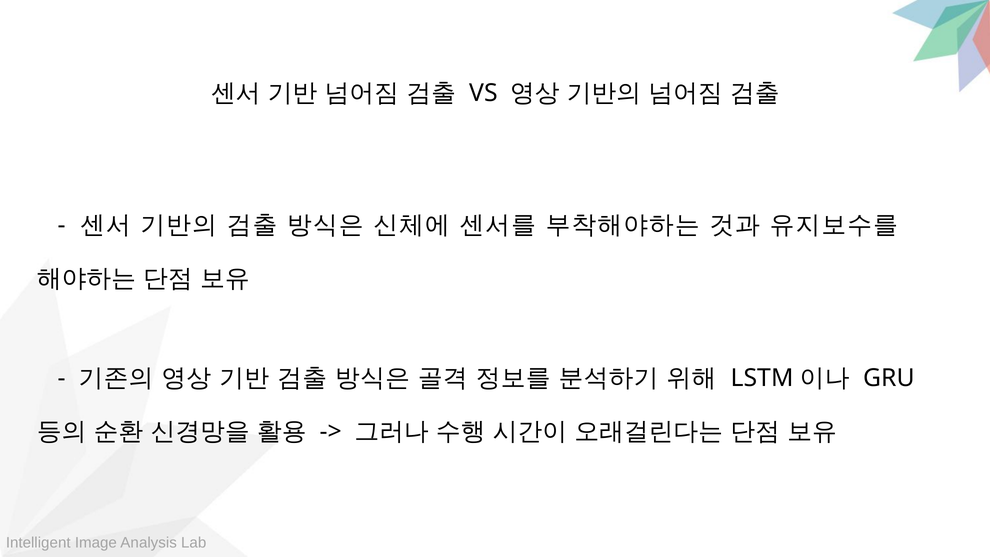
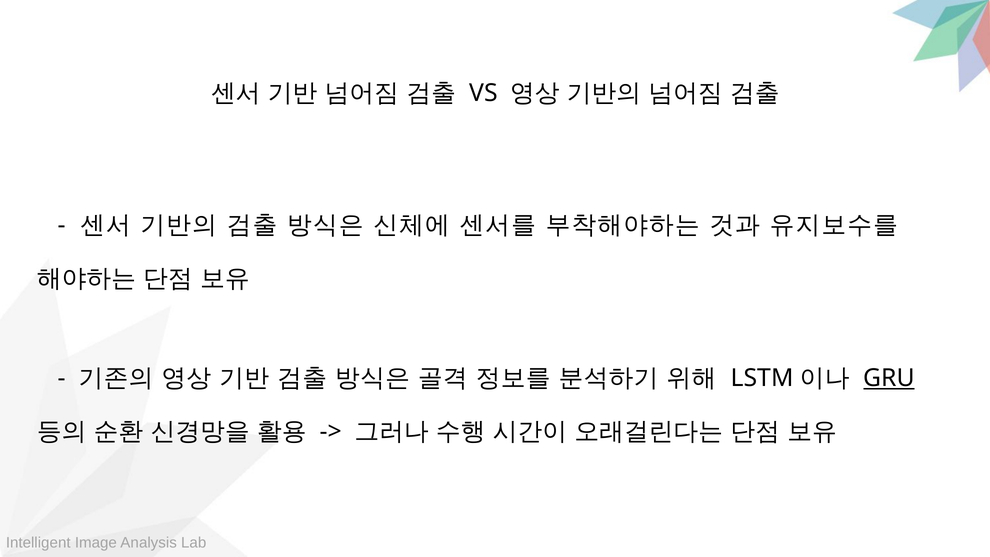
GRU underline: none -> present
